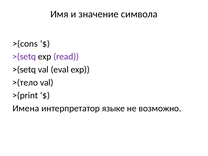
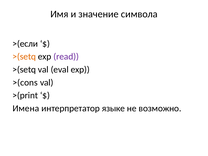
>(cons: >(cons -> >(если
>(setq at (24, 57) colour: purple -> orange
>(тело: >(тело -> >(cons
